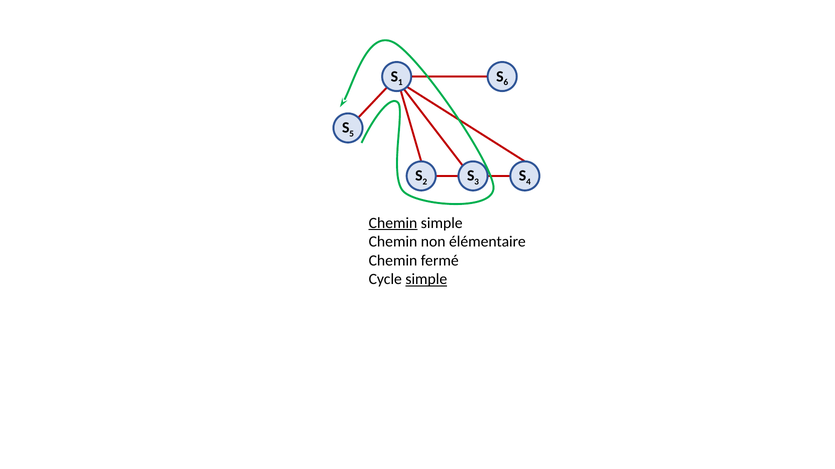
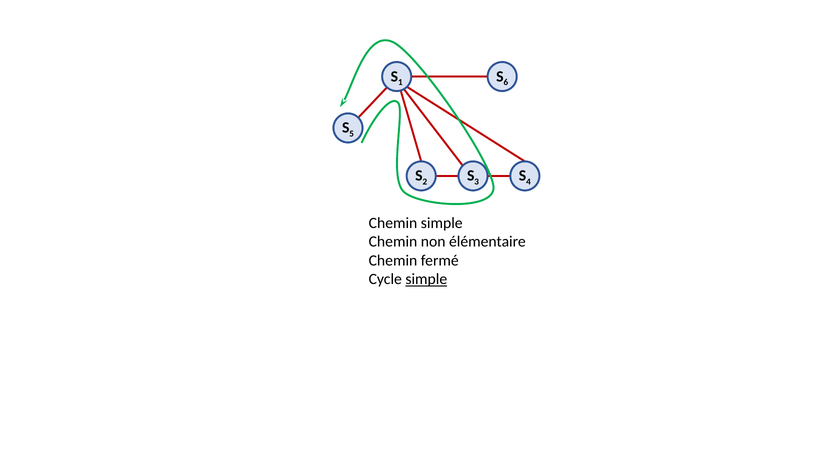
Chemin at (393, 223) underline: present -> none
